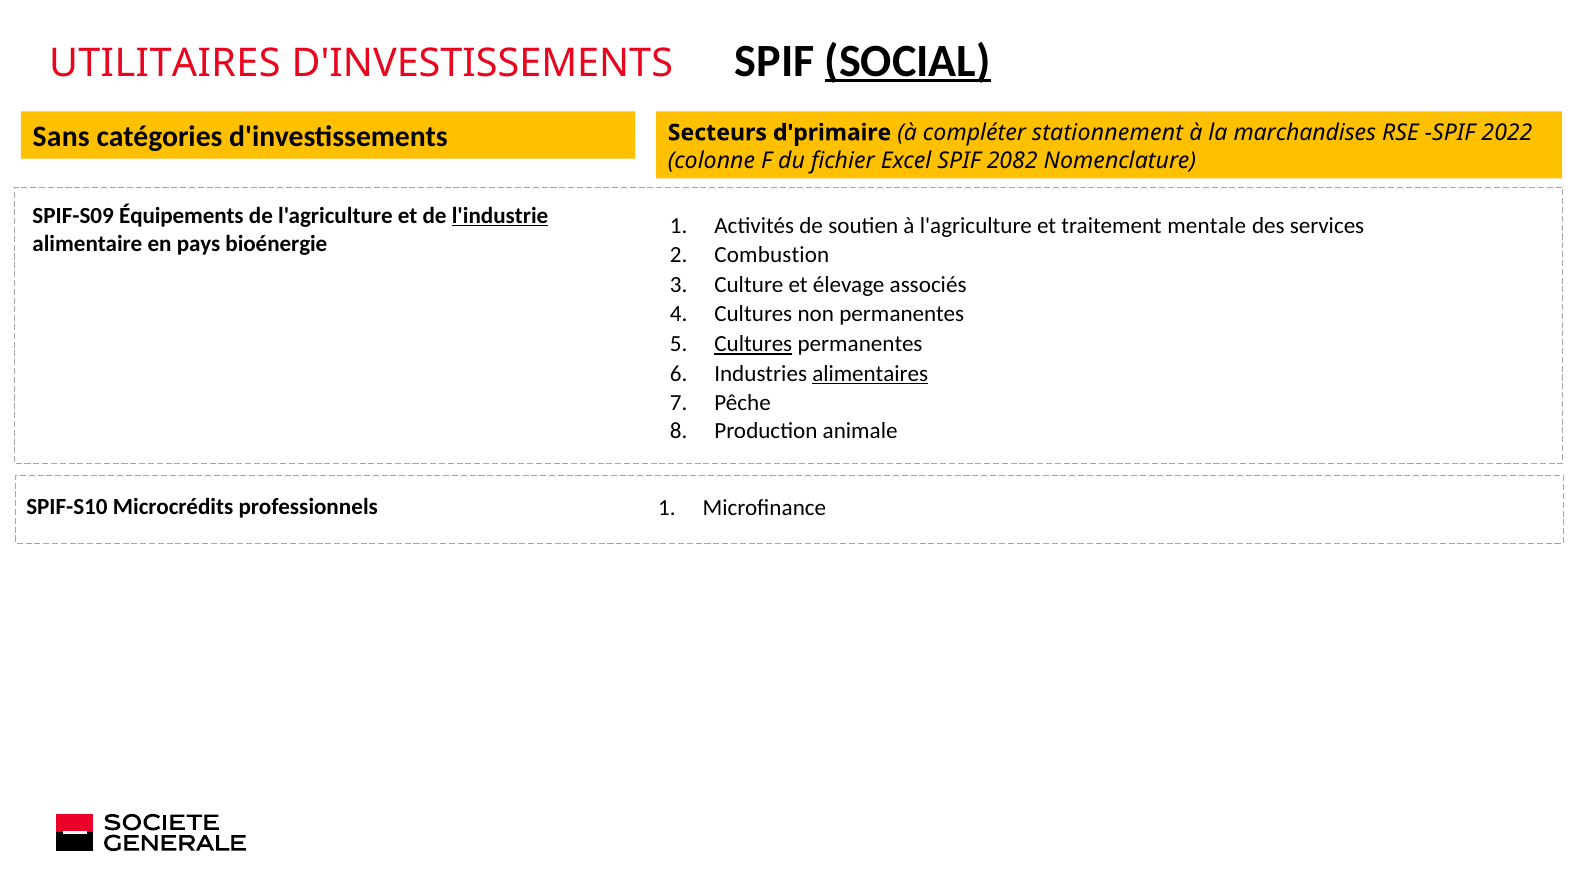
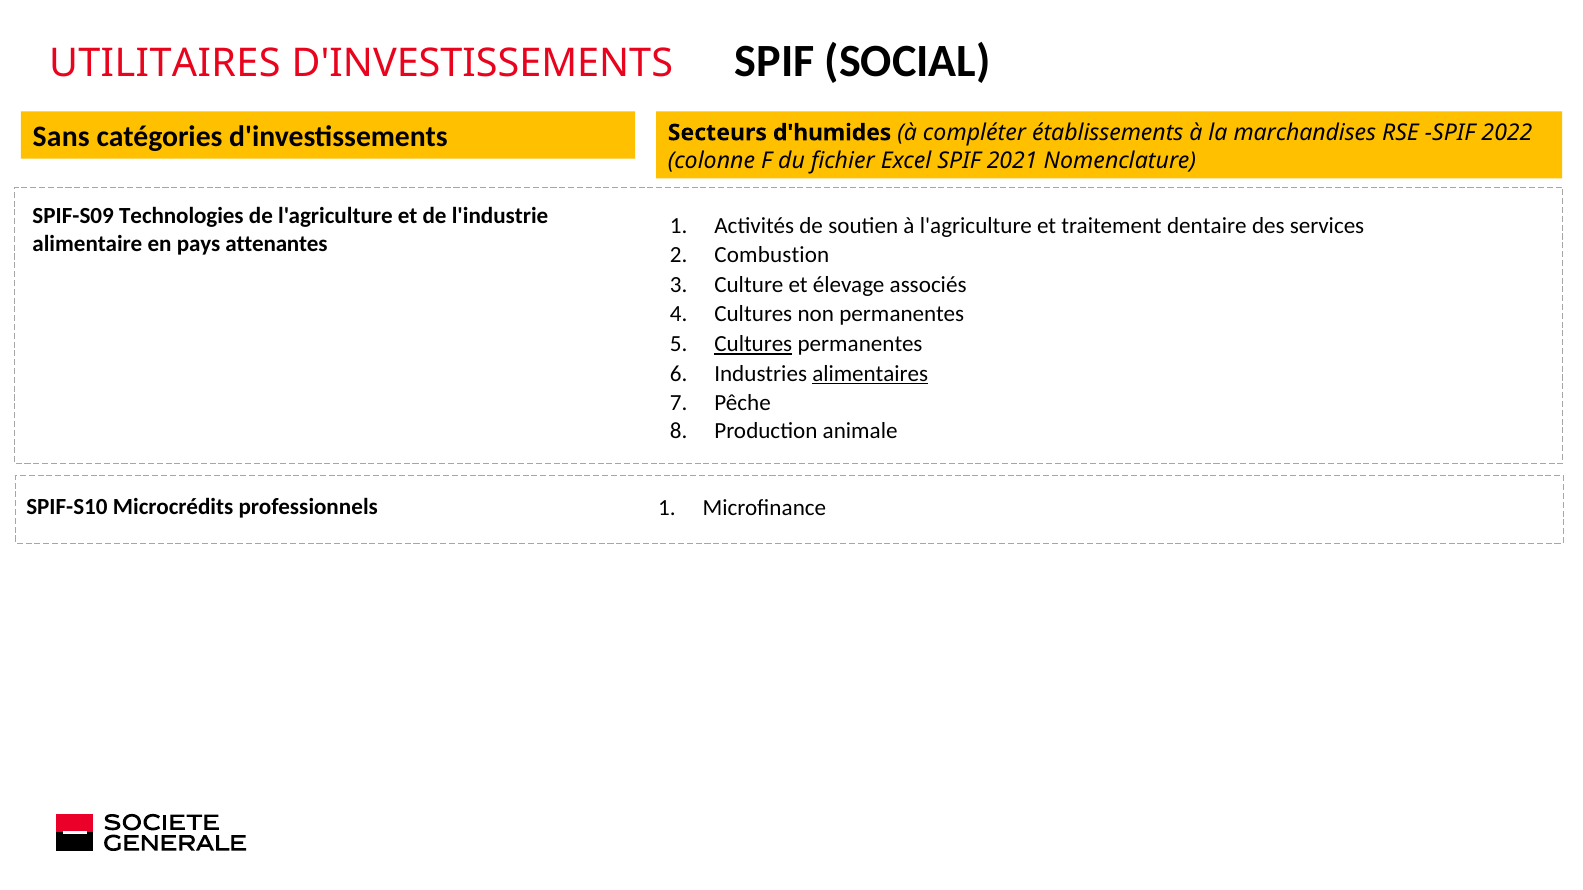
SOCIAL underline: present -> none
d'primaire: d'primaire -> d'humides
stationnement: stationnement -> établissements
2082: 2082 -> 2021
Équipements: Équipements -> Technologies
l'industrie underline: present -> none
mentale: mentale -> dentaire
bioénergie: bioénergie -> attenantes
